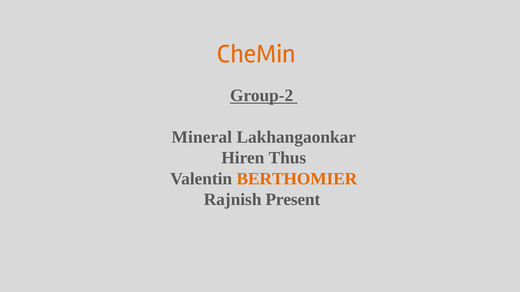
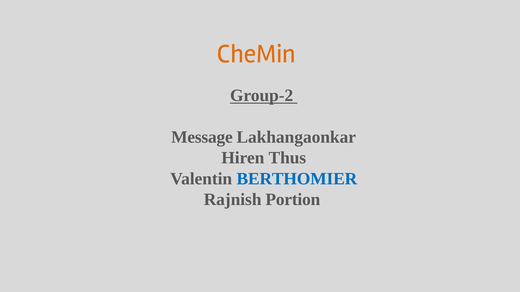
Mineral: Mineral -> Message
BERTHOMIER colour: orange -> blue
Present: Present -> Portion
